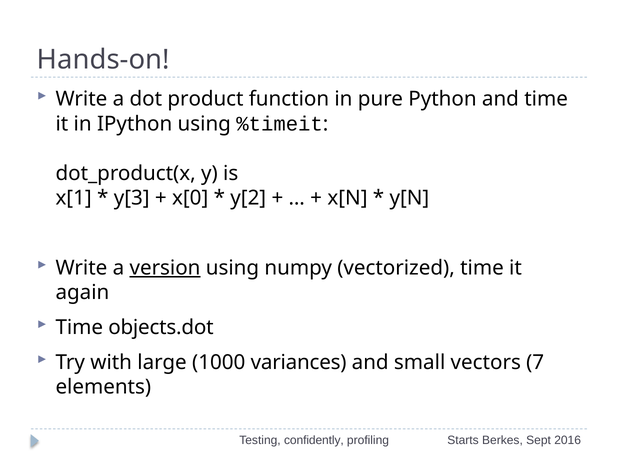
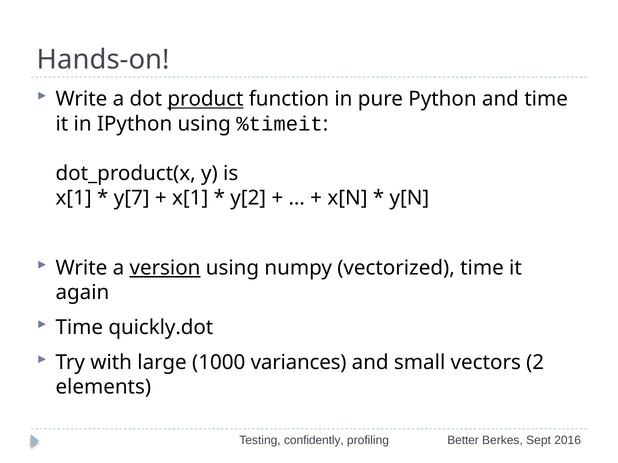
product underline: none -> present
y[3: y[3 -> y[7
x[0 at (190, 198): x[0 -> x[1
objects.dot: objects.dot -> quickly.dot
7: 7 -> 2
Starts: Starts -> Better
